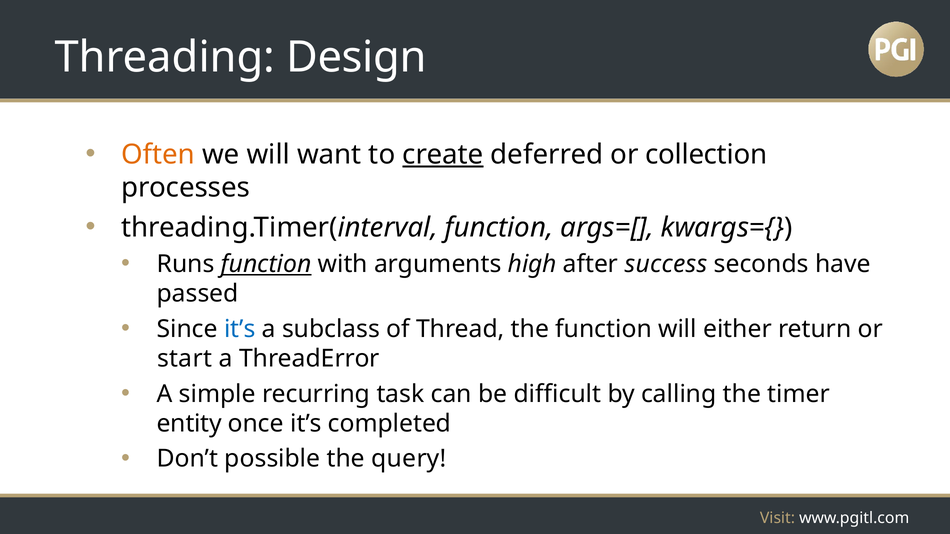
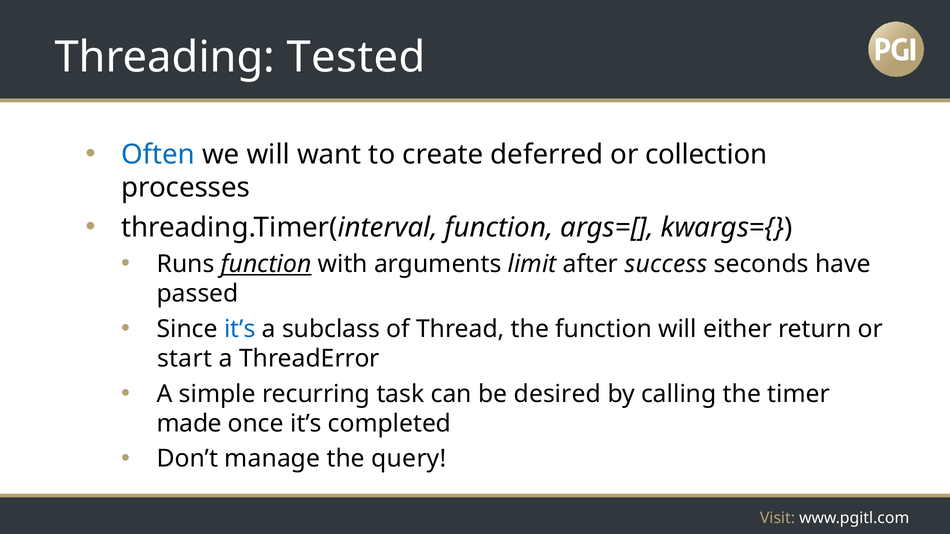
Design: Design -> Tested
Often colour: orange -> blue
create underline: present -> none
high: high -> limit
difficult: difficult -> desired
entity: entity -> made
possible: possible -> manage
